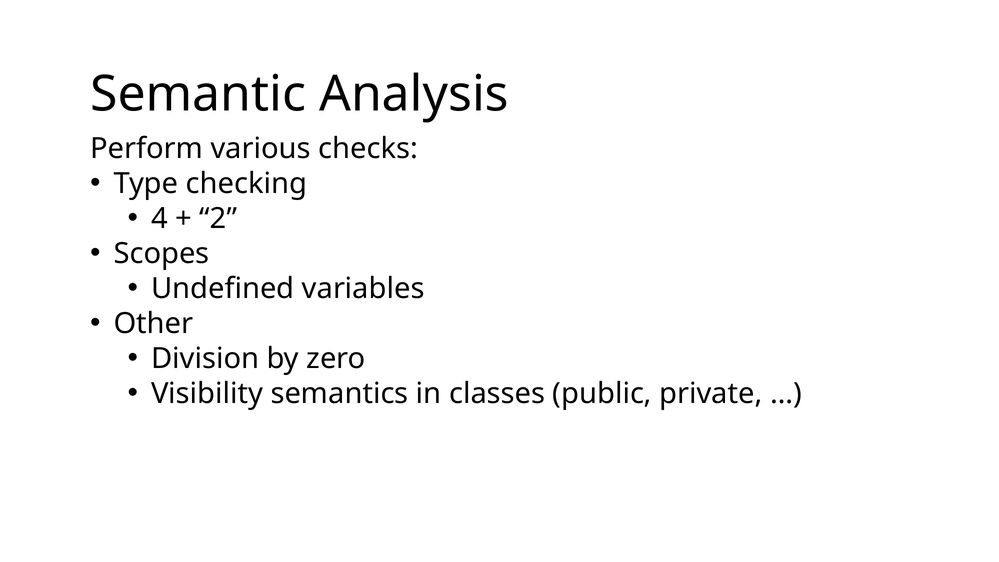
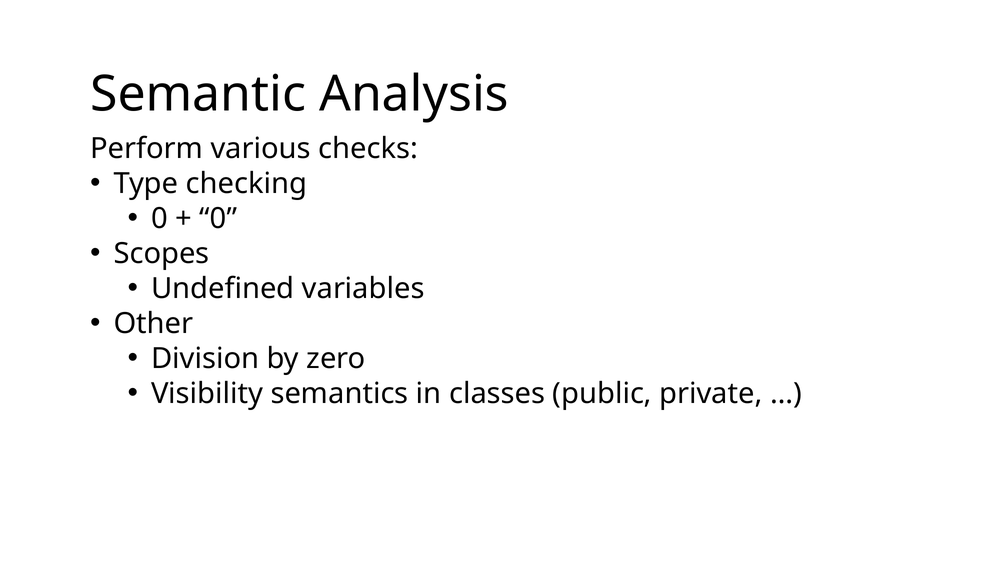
4 at (159, 219): 4 -> 0
2 at (218, 219): 2 -> 0
